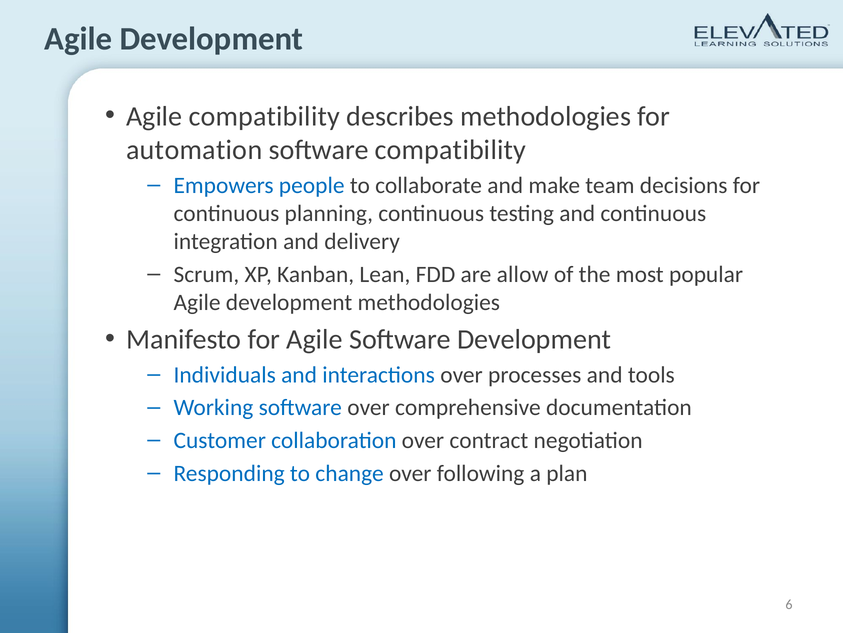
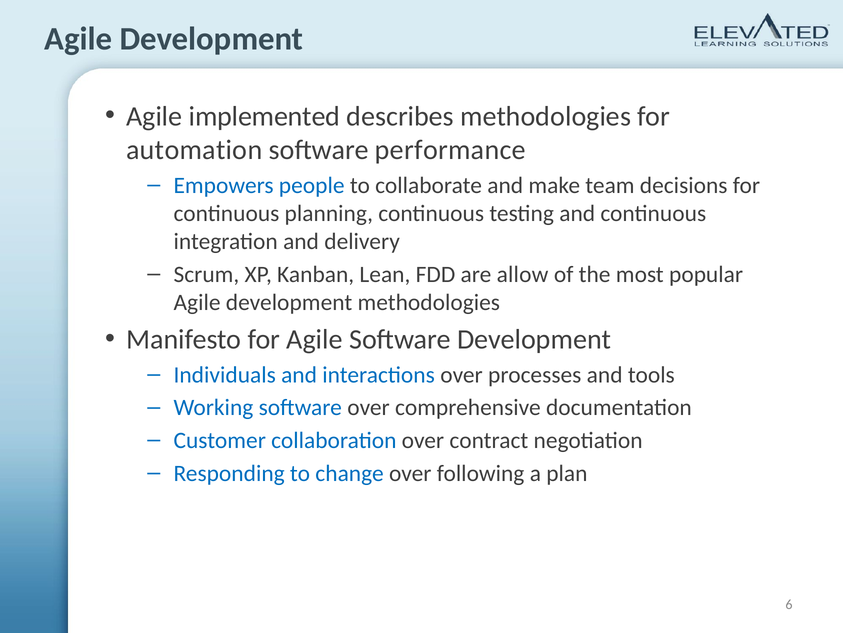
Agile compatibility: compatibility -> implemented
software compatibility: compatibility -> performance
